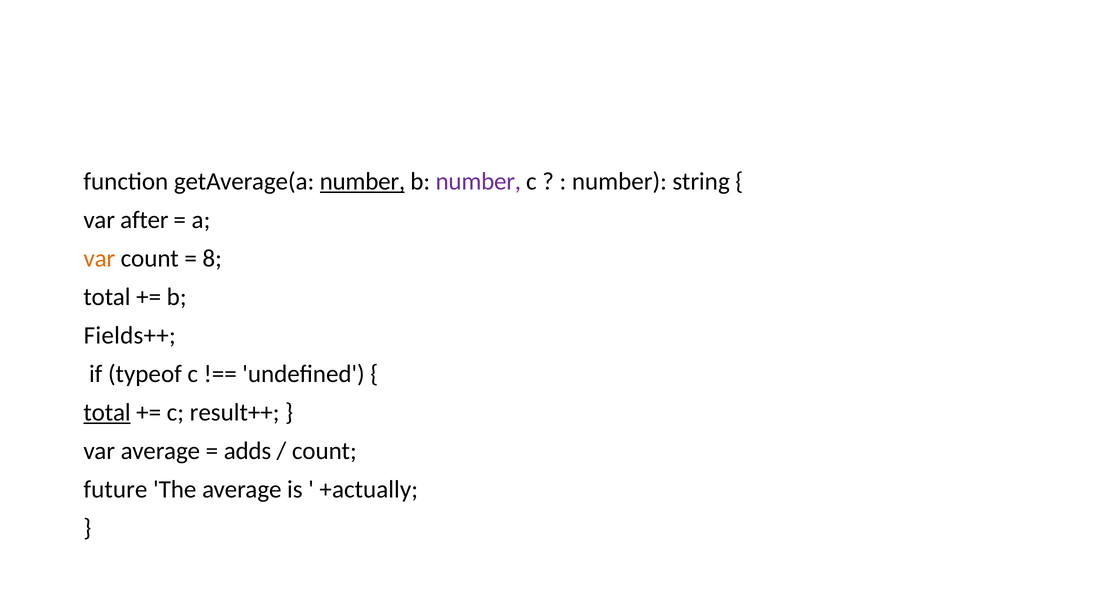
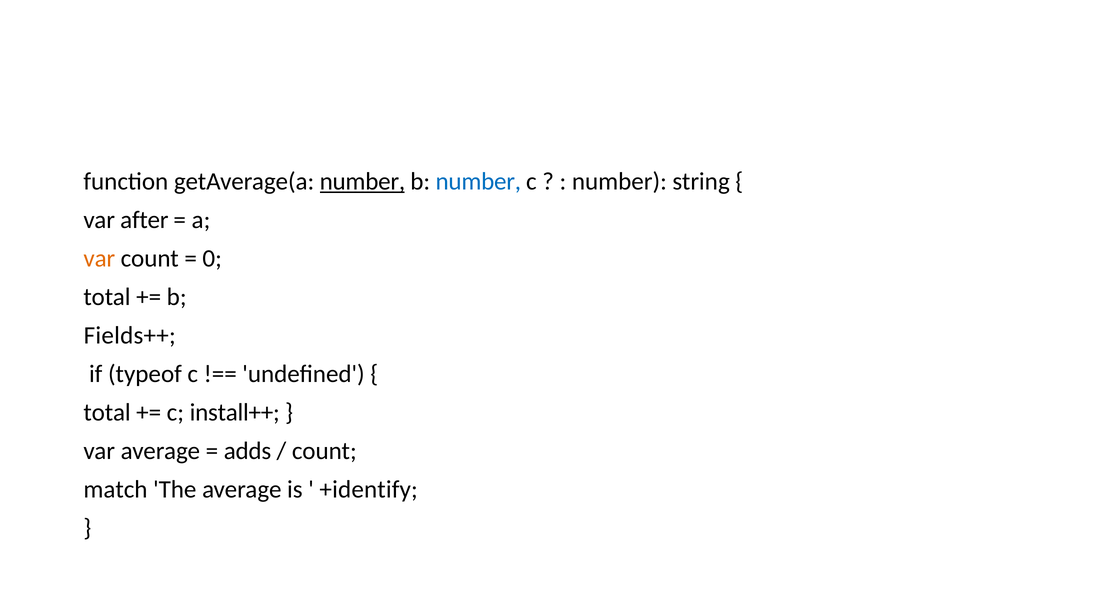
number at (478, 181) colour: purple -> blue
8: 8 -> 0
total at (107, 412) underline: present -> none
result++: result++ -> install++
future: future -> match
+actually: +actually -> +identify
